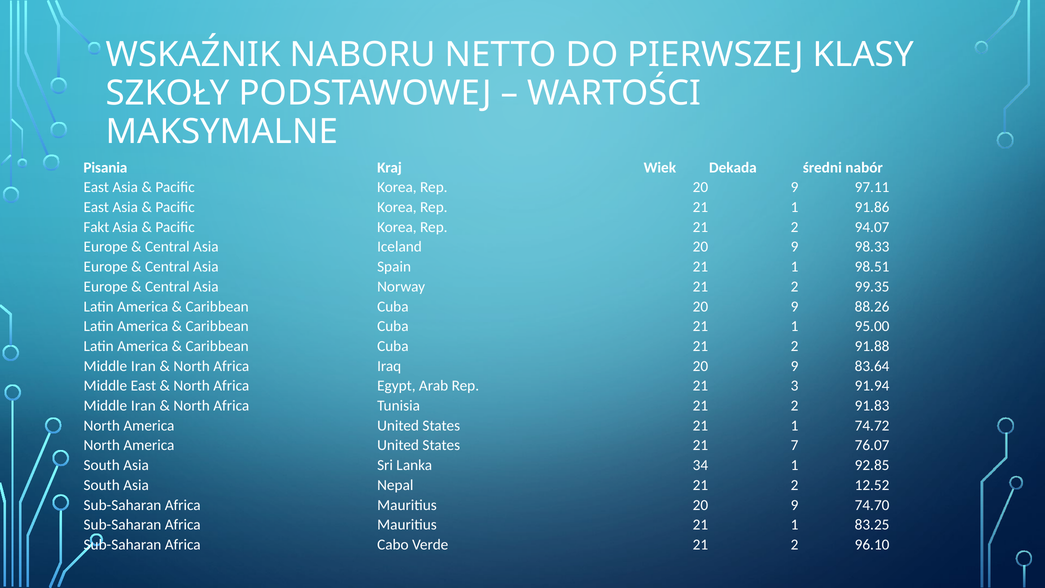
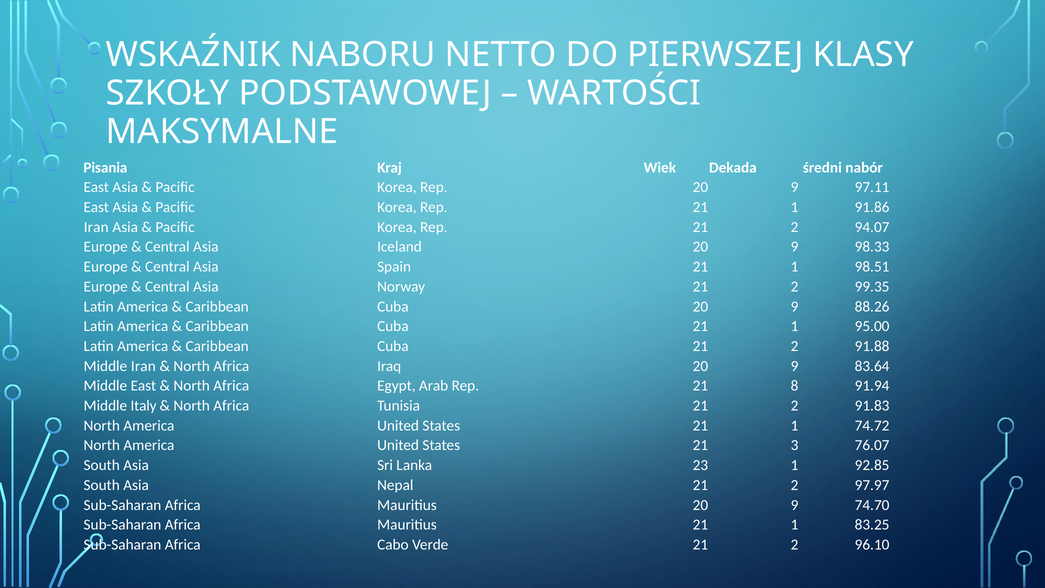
Fakt at (96, 227): Fakt -> Iran
3: 3 -> 8
Iran at (143, 406): Iran -> Italy
7: 7 -> 3
34: 34 -> 23
12.52: 12.52 -> 97.97
